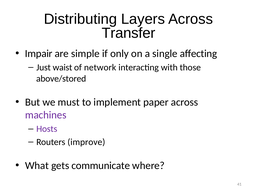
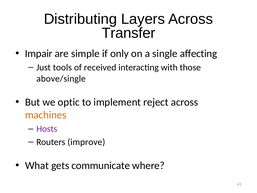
waist: waist -> tools
network: network -> received
above/stored: above/stored -> above/single
must: must -> optic
paper: paper -> reject
machines colour: purple -> orange
